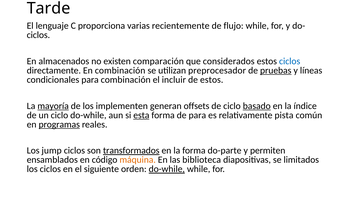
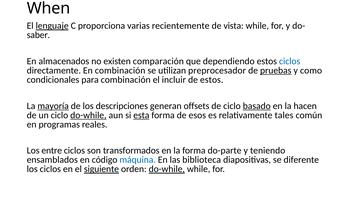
Tarde: Tarde -> When
lenguaje underline: none -> present
flujo: flujo -> vista
ciclos at (38, 35): ciclos -> saber
considerados: considerados -> dependiendo
líneas: líneas -> como
implementen: implementen -> descripciones
índice: índice -> hacen
do-while at (88, 115) underline: none -> present
de para: para -> esos
pista: pista -> tales
programas underline: present -> none
jump: jump -> entre
transformados underline: present -> none
permiten: permiten -> teniendo
máquina colour: orange -> blue
limitados: limitados -> diferente
siguiente underline: none -> present
